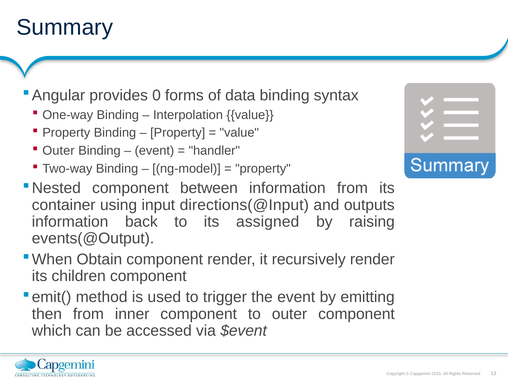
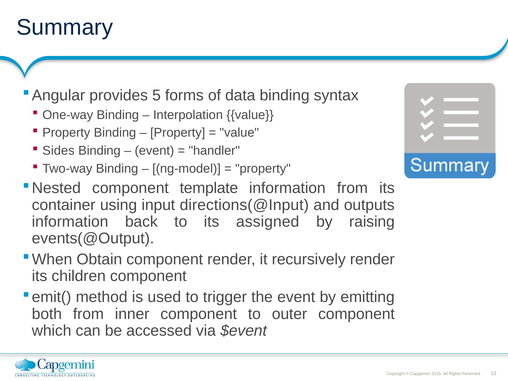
0: 0 -> 5
Outer at (58, 151): Outer -> Sides
between: between -> template
then: then -> both
